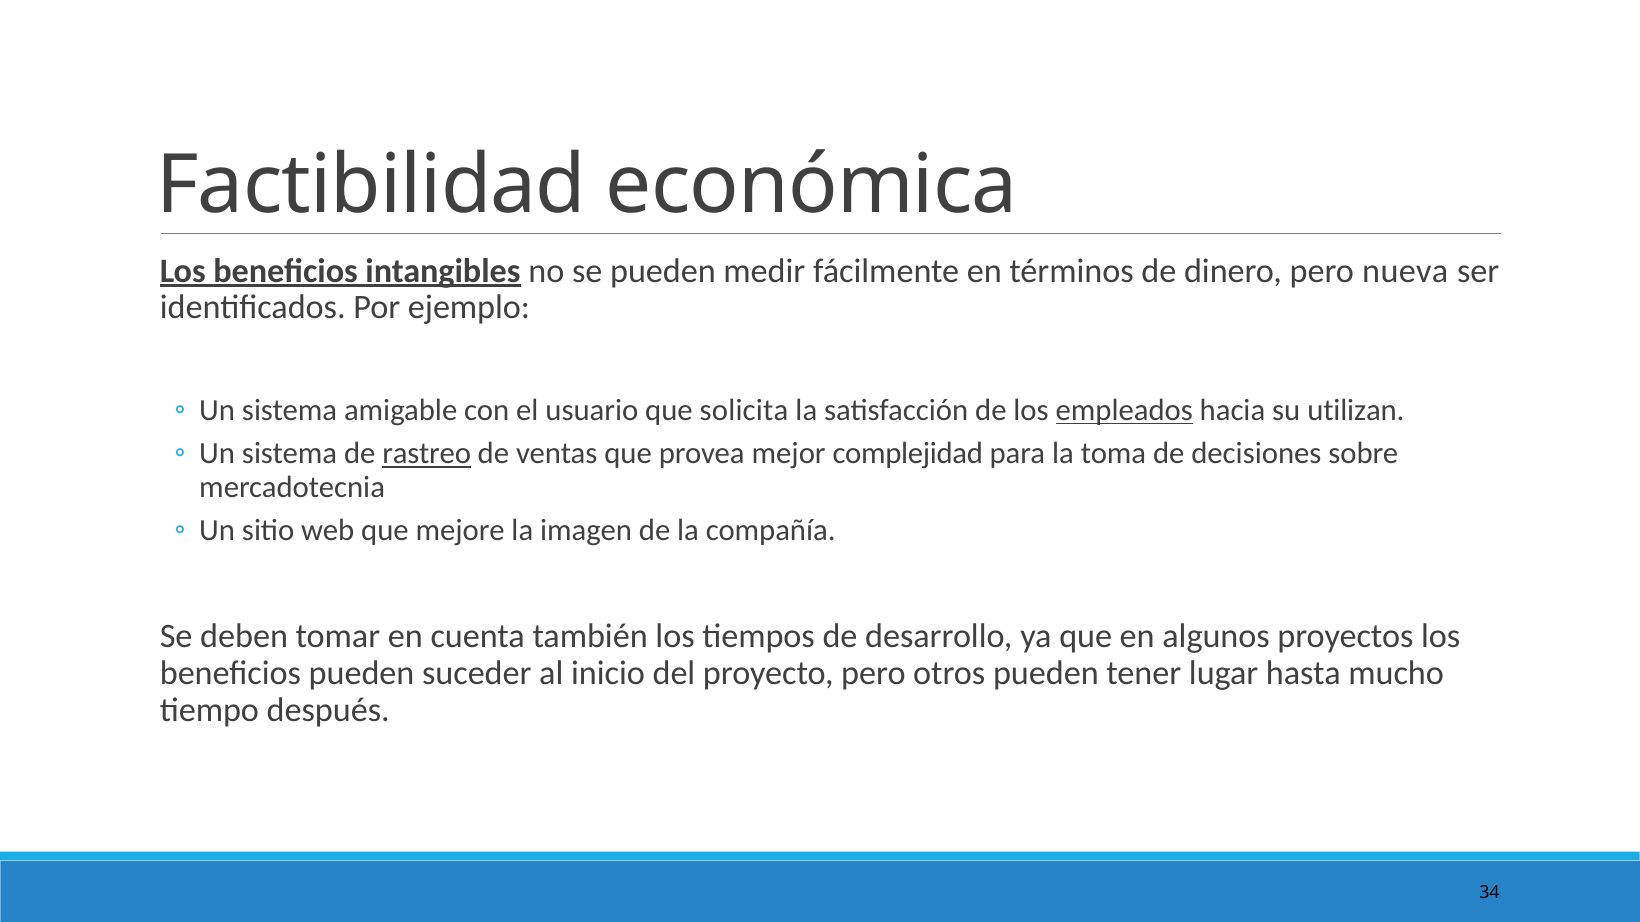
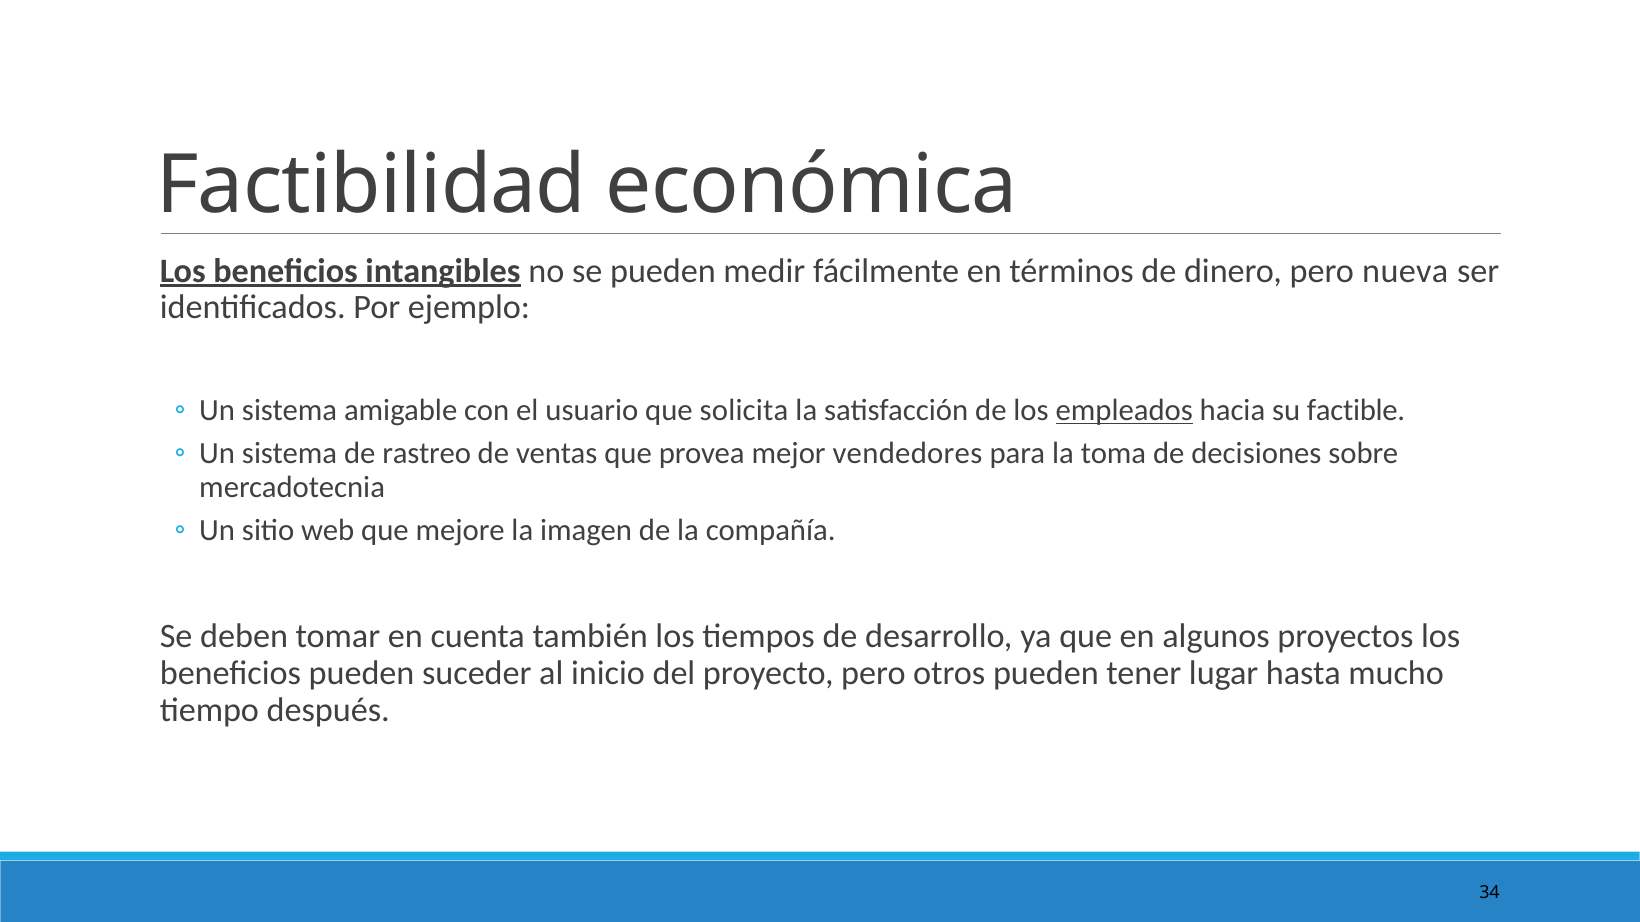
utilizan: utilizan -> factible
rastreo underline: present -> none
complejidad: complejidad -> vendedores
